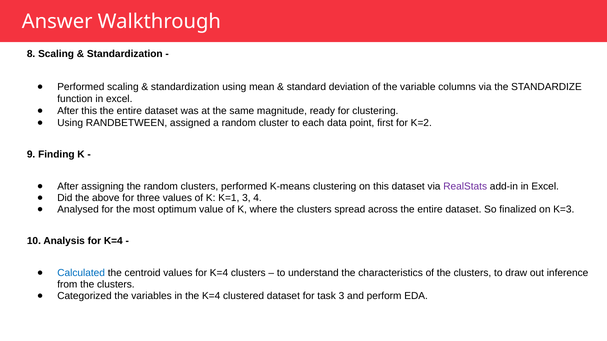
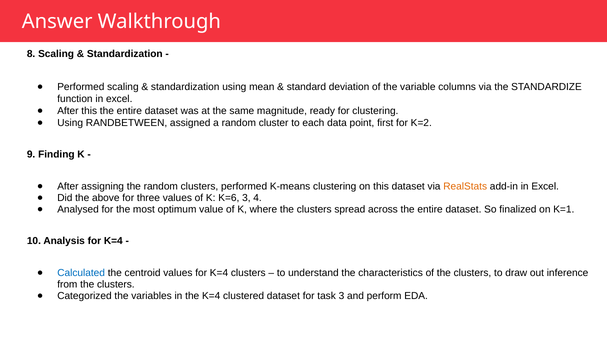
RealStats colour: purple -> orange
K=1: K=1 -> K=6
K=3: K=3 -> K=1
